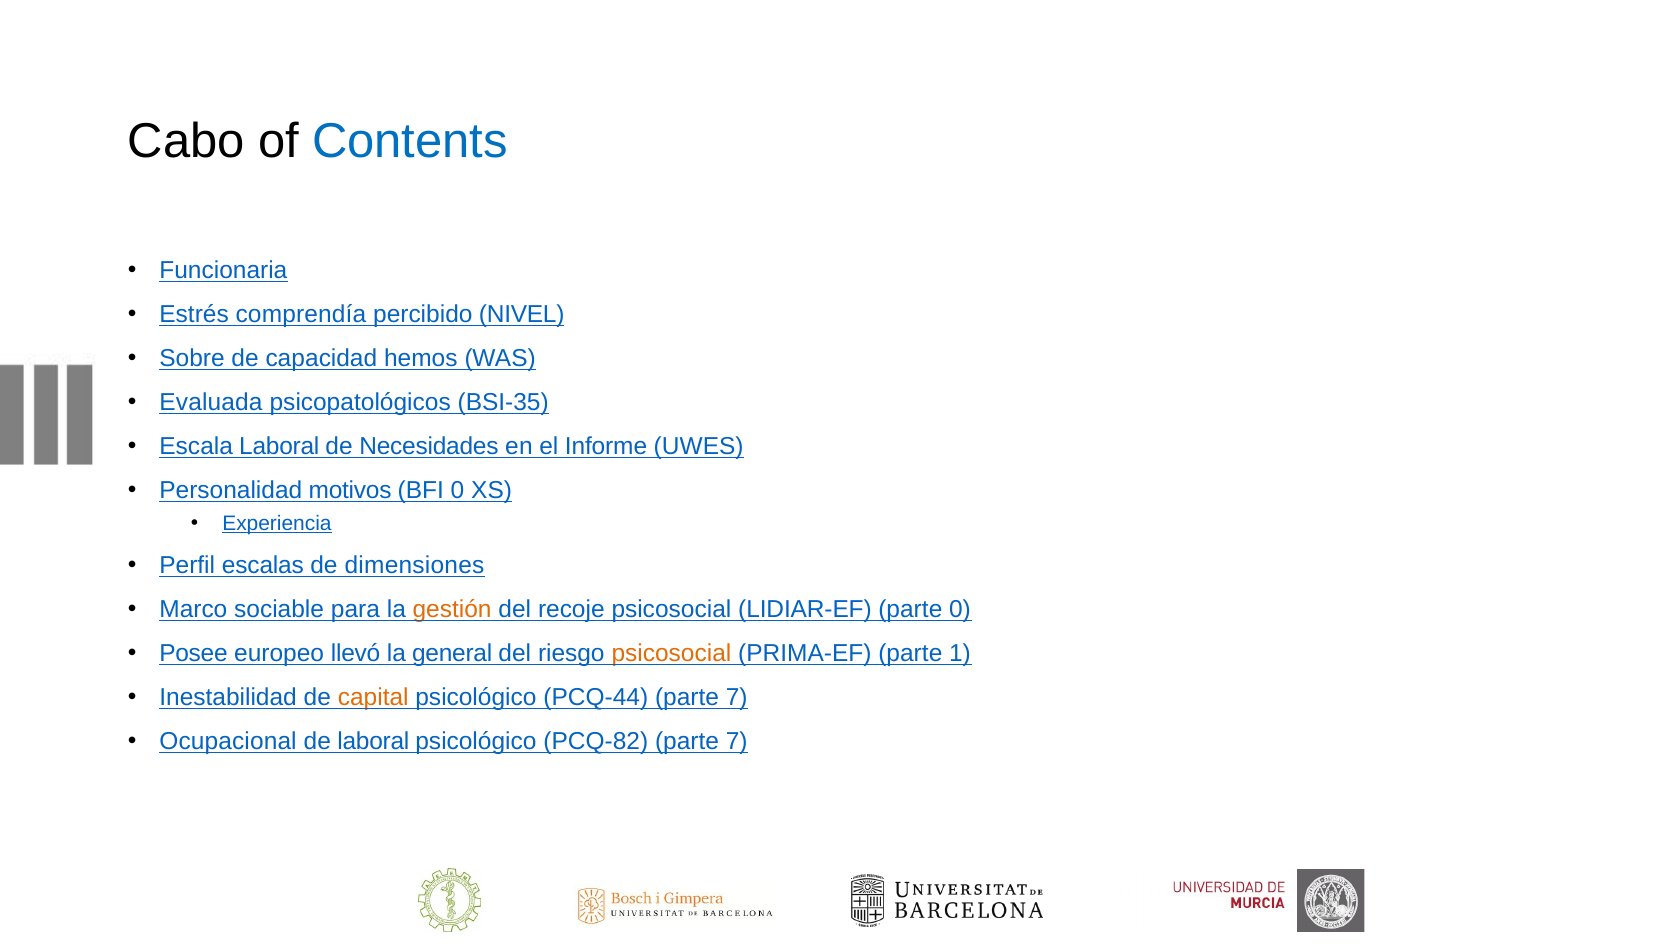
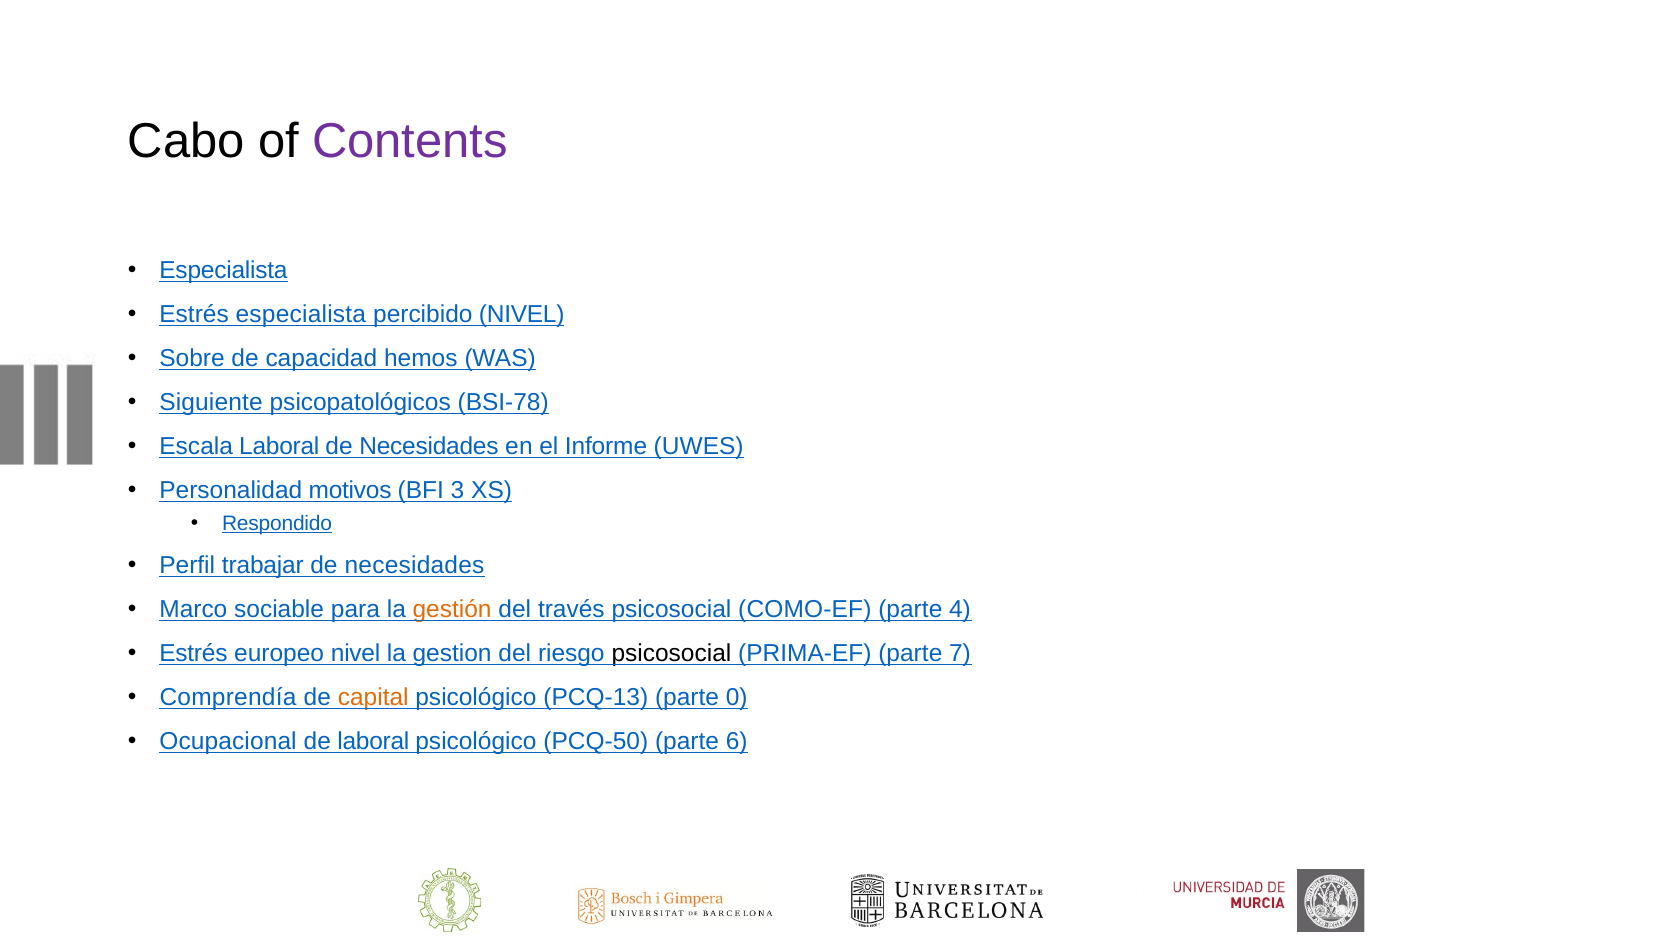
Contents colour: blue -> purple
Funcionaria at (223, 271): Funcionaria -> Especialista
Estrés comprendía: comprendía -> especialista
Evaluada: Evaluada -> Siguiente
BSI-35: BSI-35 -> BSI-78
BFI 0: 0 -> 3
Experiencia: Experiencia -> Respondido
escalas: escalas -> trabajar
dimensiones at (415, 566): dimensiones -> necesidades
recoje: recoje -> través
LIDIAR-EF: LIDIAR-EF -> COMO-EF
parte 0: 0 -> 4
Posee at (193, 654): Posee -> Estrés
europeo llevó: llevó -> nivel
general: general -> gestion
psicosocial at (671, 654) colour: orange -> black
1: 1 -> 7
Inestabilidad: Inestabilidad -> Comprendía
PCQ-44: PCQ-44 -> PCQ-13
7 at (737, 698): 7 -> 0
PCQ-82: PCQ-82 -> PCQ-50
7 at (737, 741): 7 -> 6
